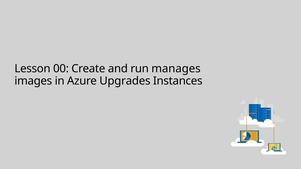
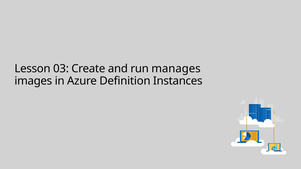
00: 00 -> 03
Upgrades: Upgrades -> Definition
